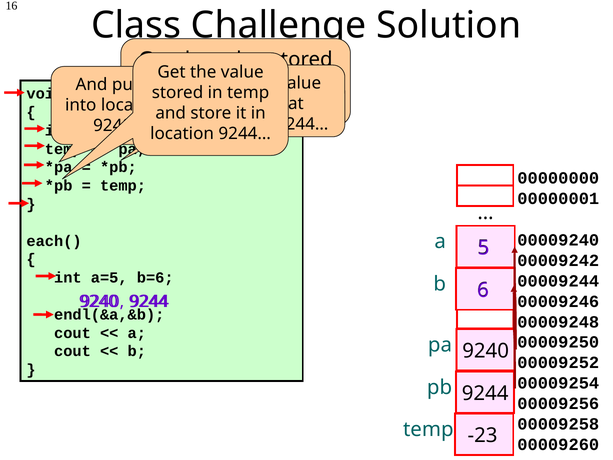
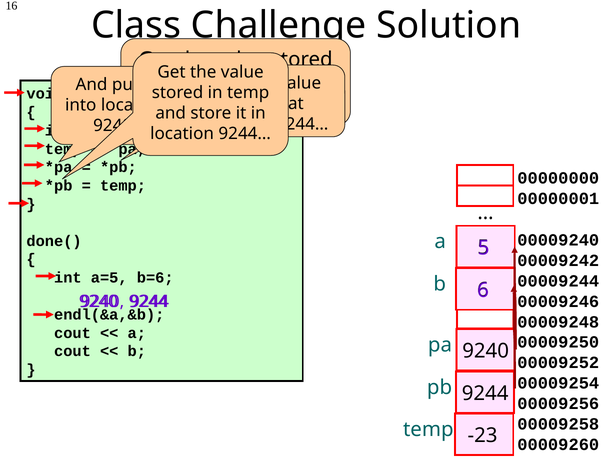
each(: each( -> done(
